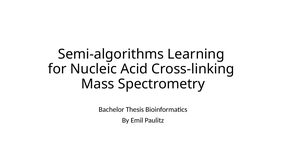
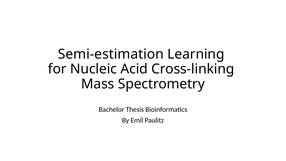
Semi-algorithms: Semi-algorithms -> Semi-estimation
